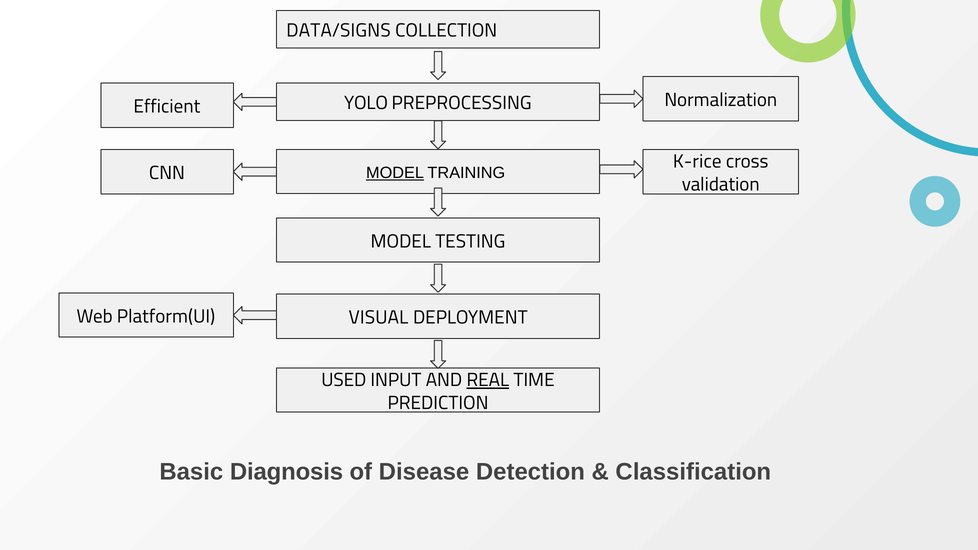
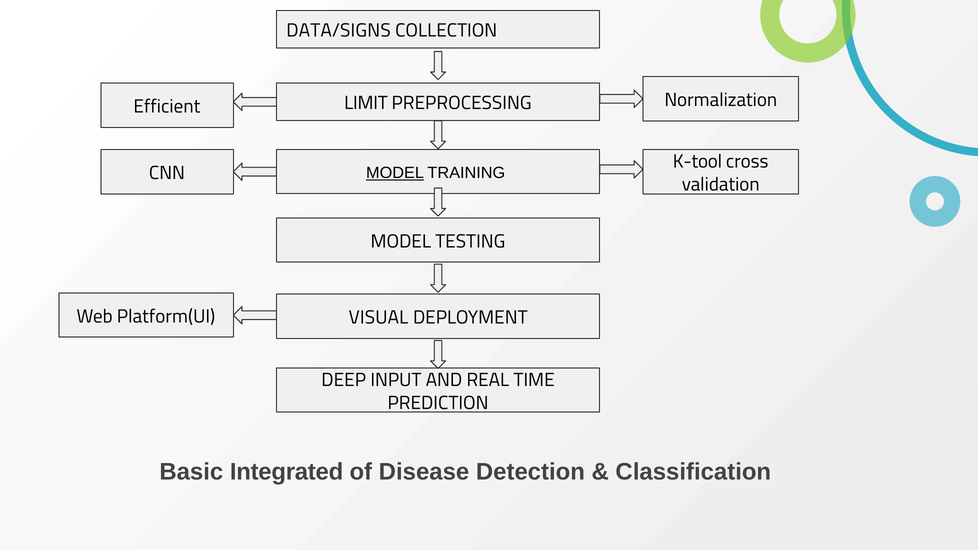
YOLO: YOLO -> LIMIT
K-rice: K-rice -> K-tool
USED: USED -> DEEP
REAL underline: present -> none
Diagnosis: Diagnosis -> Integrated
